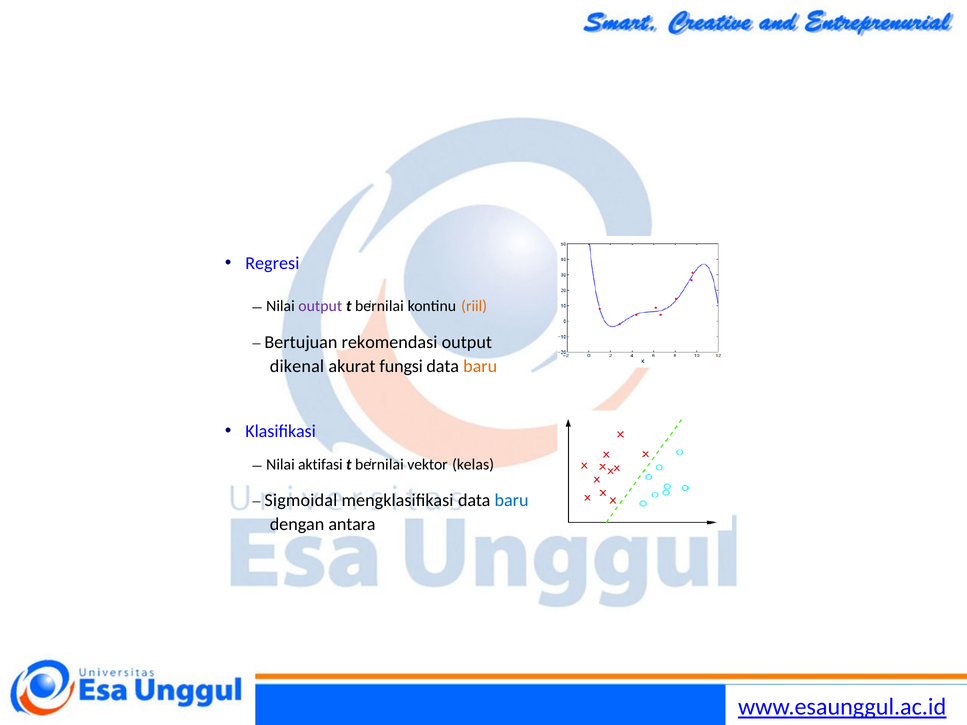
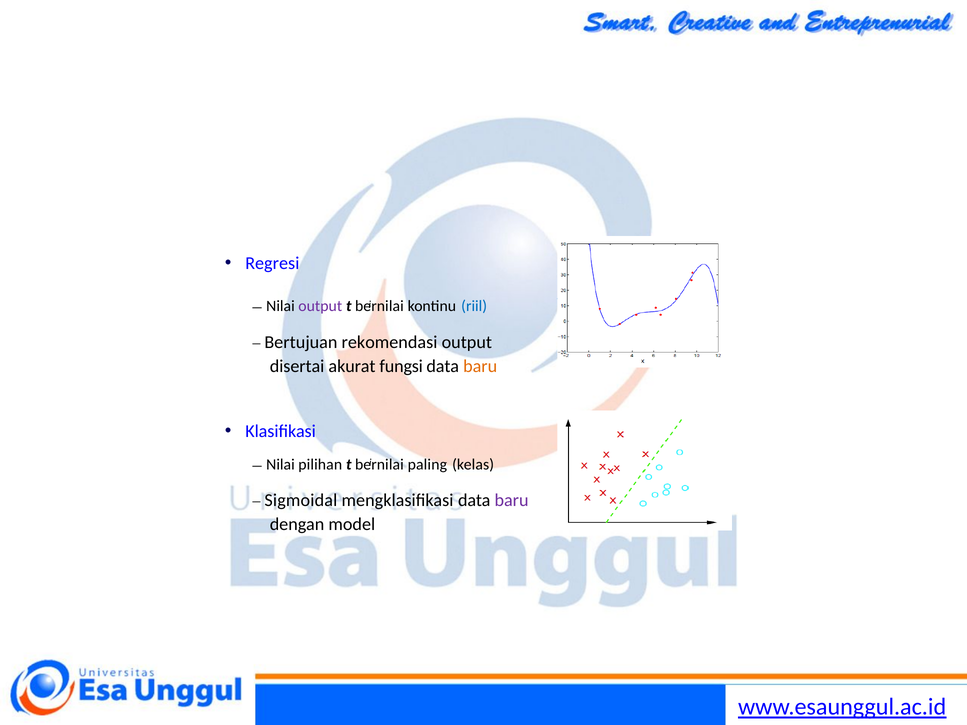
riil colour: orange -> blue
dikenal: dikenal -> disertai
aktifasi: aktifasi -> pilihan
vektor: vektor -> paling
baru at (512, 501) colour: blue -> purple
antara: antara -> model
